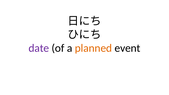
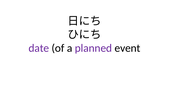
planned colour: orange -> purple
